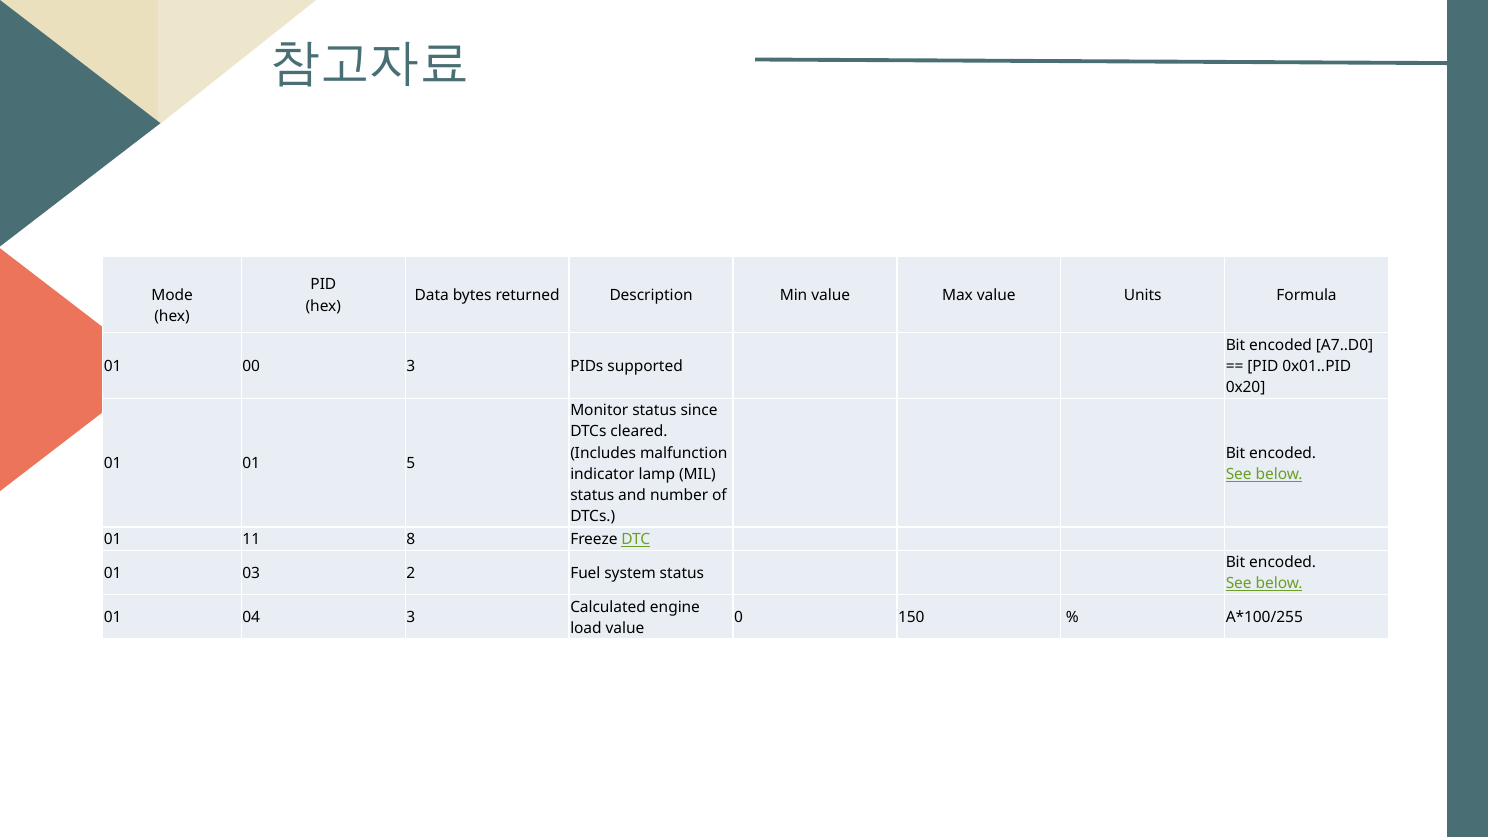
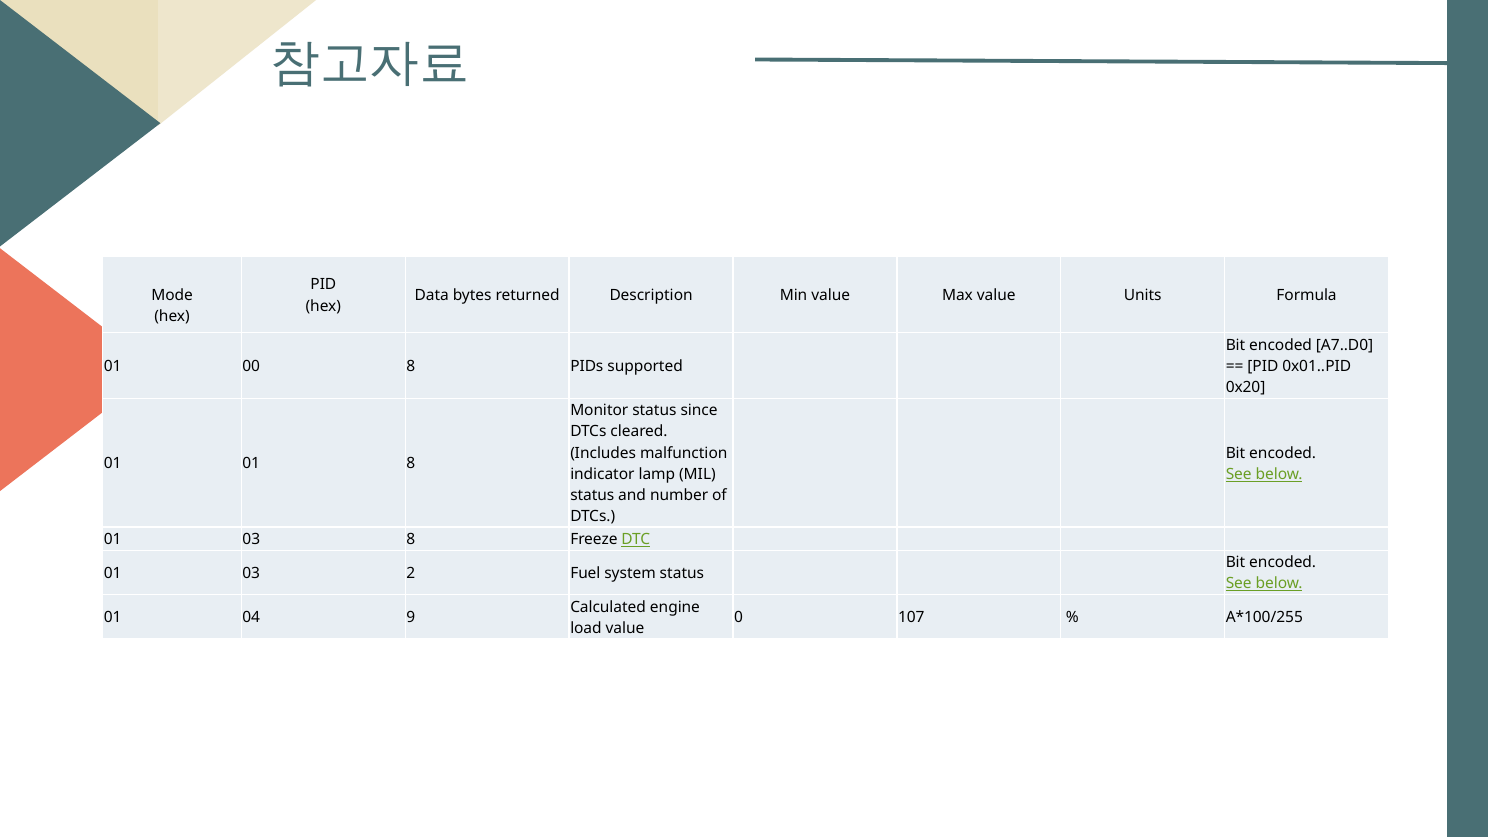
00 3: 3 -> 8
01 5: 5 -> 8
11 at (251, 539): 11 -> 03
04 3: 3 -> 9
150: 150 -> 107
